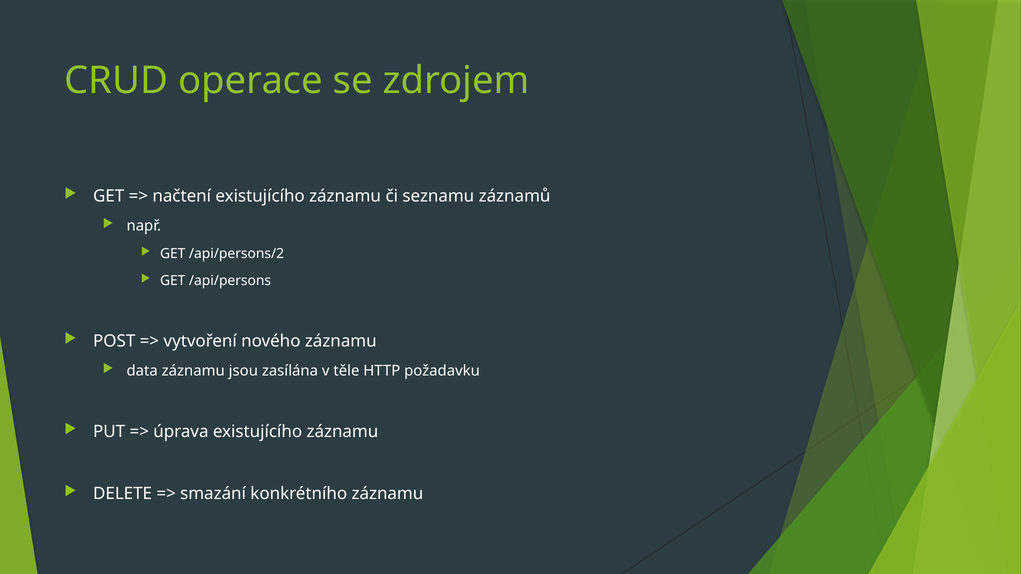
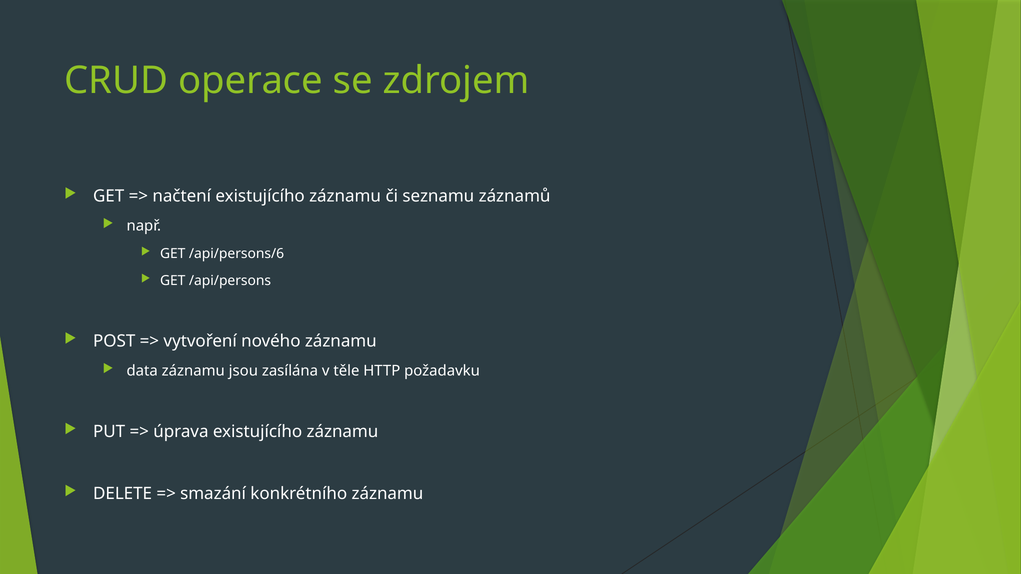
/api/persons/2: /api/persons/2 -> /api/persons/6
